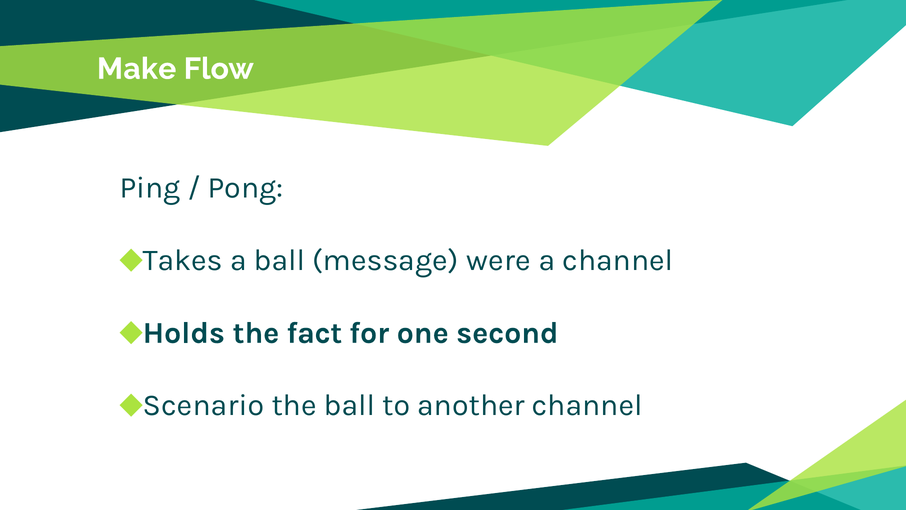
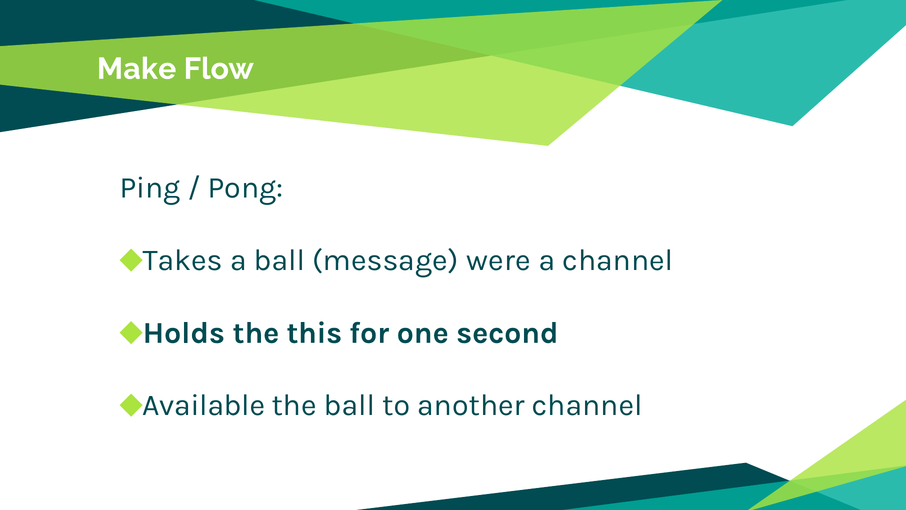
fact: fact -> this
Scenario: Scenario -> Available
